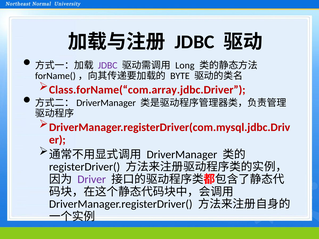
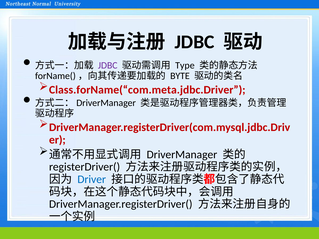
Long: Long -> Type
Class.forName(“com.array.jdbc.Driver: Class.forName(“com.array.jdbc.Driver -> Class.forName(“com.meta.jdbc.Driver
Driver colour: purple -> blue
